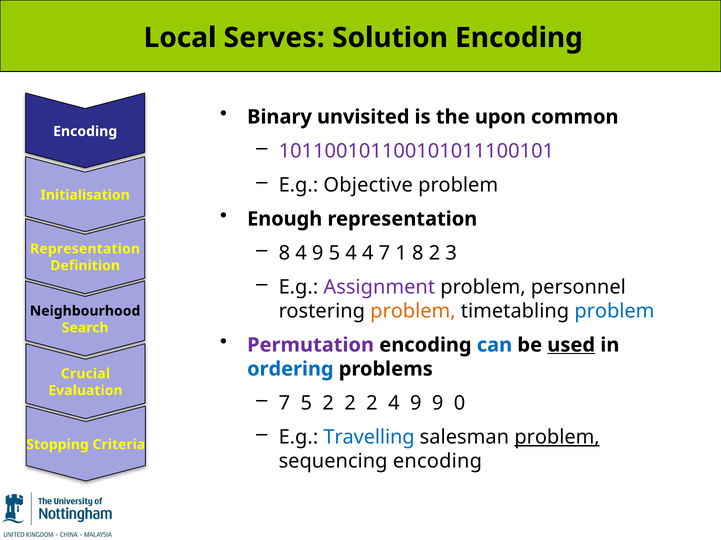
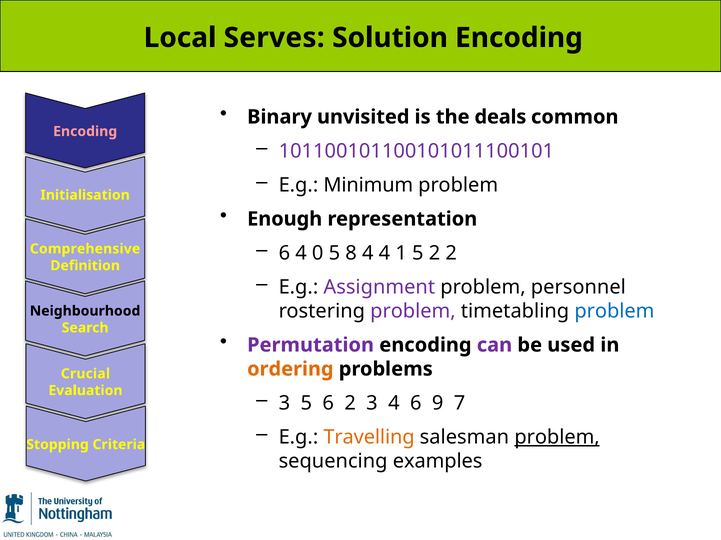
upon: upon -> deals
Encoding at (85, 132) colour: white -> pink
Objective: Objective -> Minimum
8 at (284, 253): 8 -> 6
9 at (318, 253): 9 -> 0
5 4: 4 -> 8
4 7: 7 -> 4
1 8: 8 -> 5
2 3: 3 -> 2
Representation at (85, 249): Representation -> Comprehensive
problem at (413, 311) colour: orange -> purple
can colour: blue -> purple
used underline: present -> none
ordering colour: blue -> orange
7 at (284, 404): 7 -> 3
5 2: 2 -> 6
2 at (372, 404): 2 -> 3
9 at (416, 404): 9 -> 6
0: 0 -> 7
Travelling colour: blue -> orange
sequencing encoding: encoding -> examples
